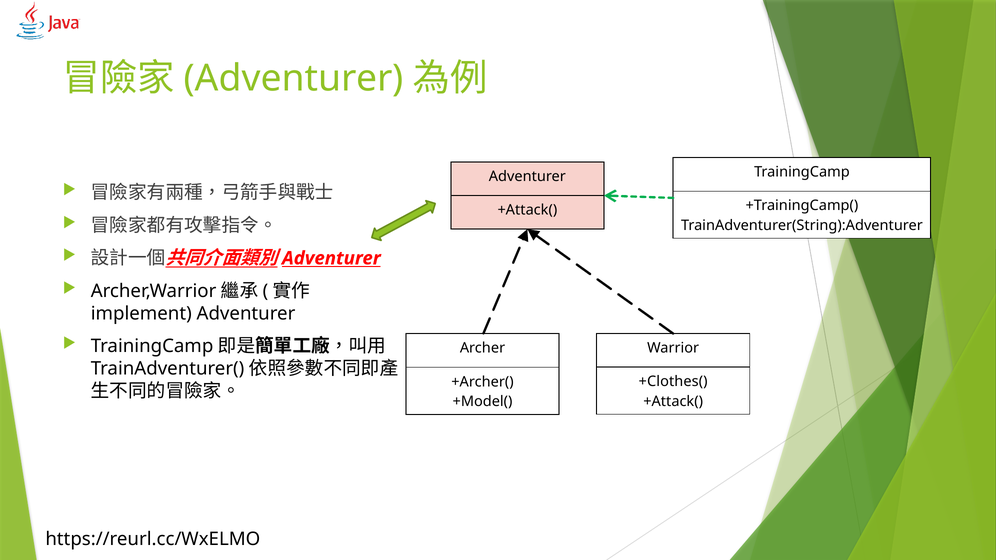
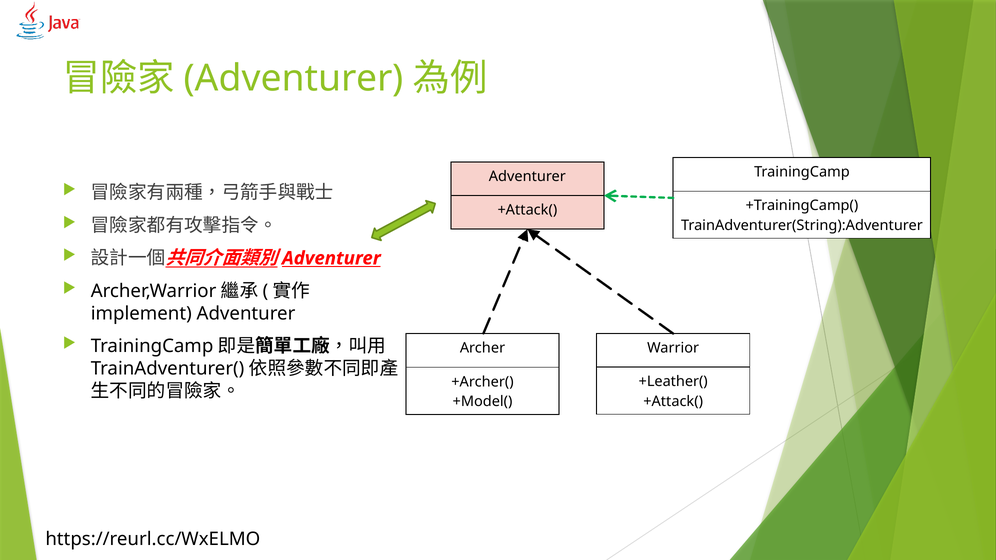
+Clothes(: +Clothes( -> +Leather(
